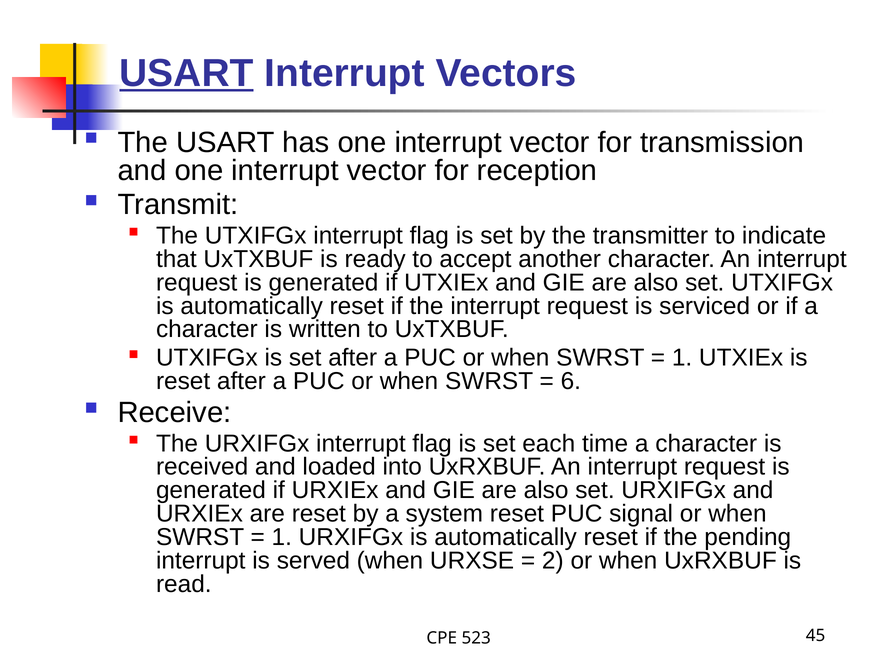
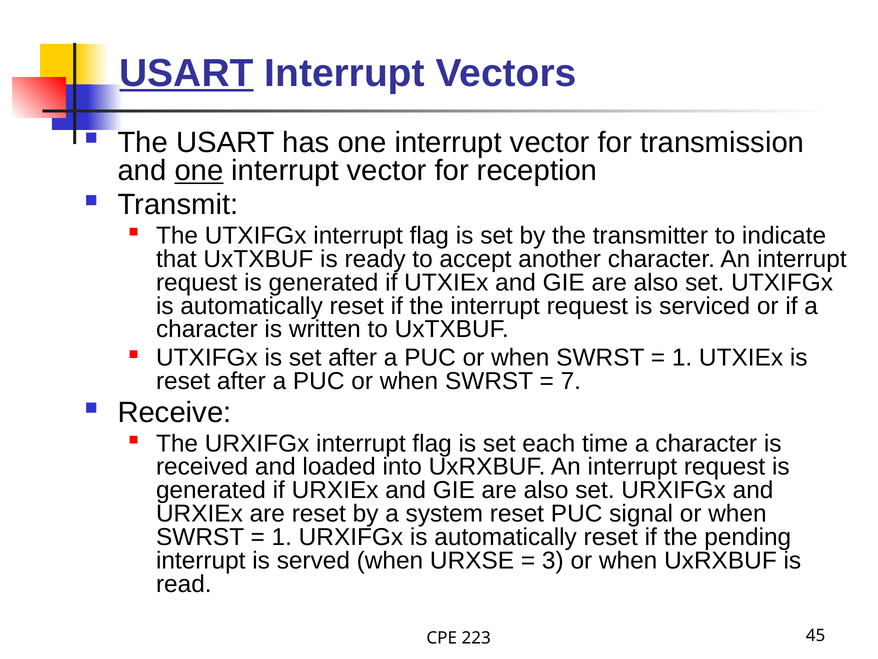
one at (199, 171) underline: none -> present
6: 6 -> 7
2: 2 -> 3
523: 523 -> 223
